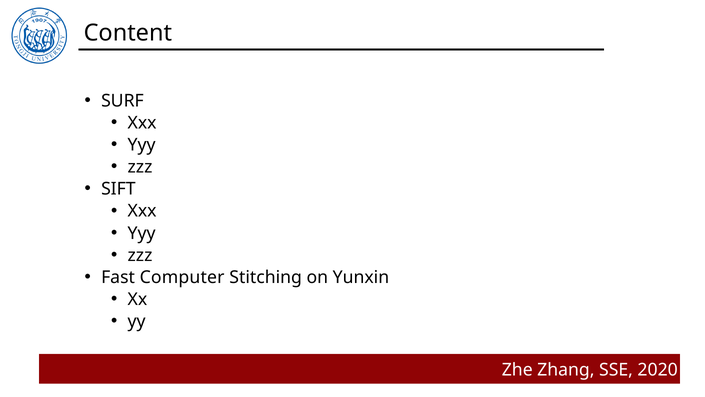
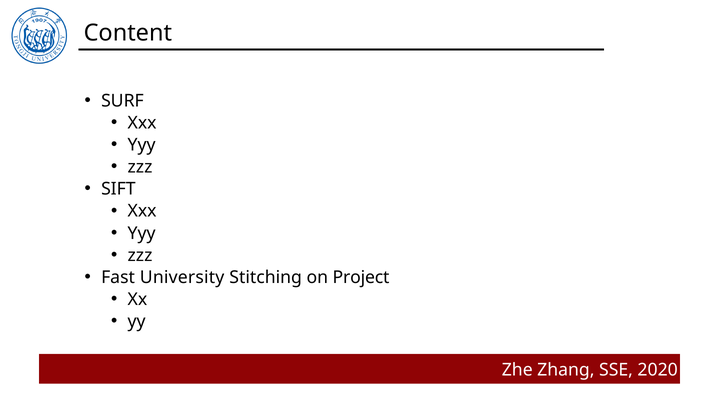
Computer: Computer -> University
Yunxin: Yunxin -> Project
